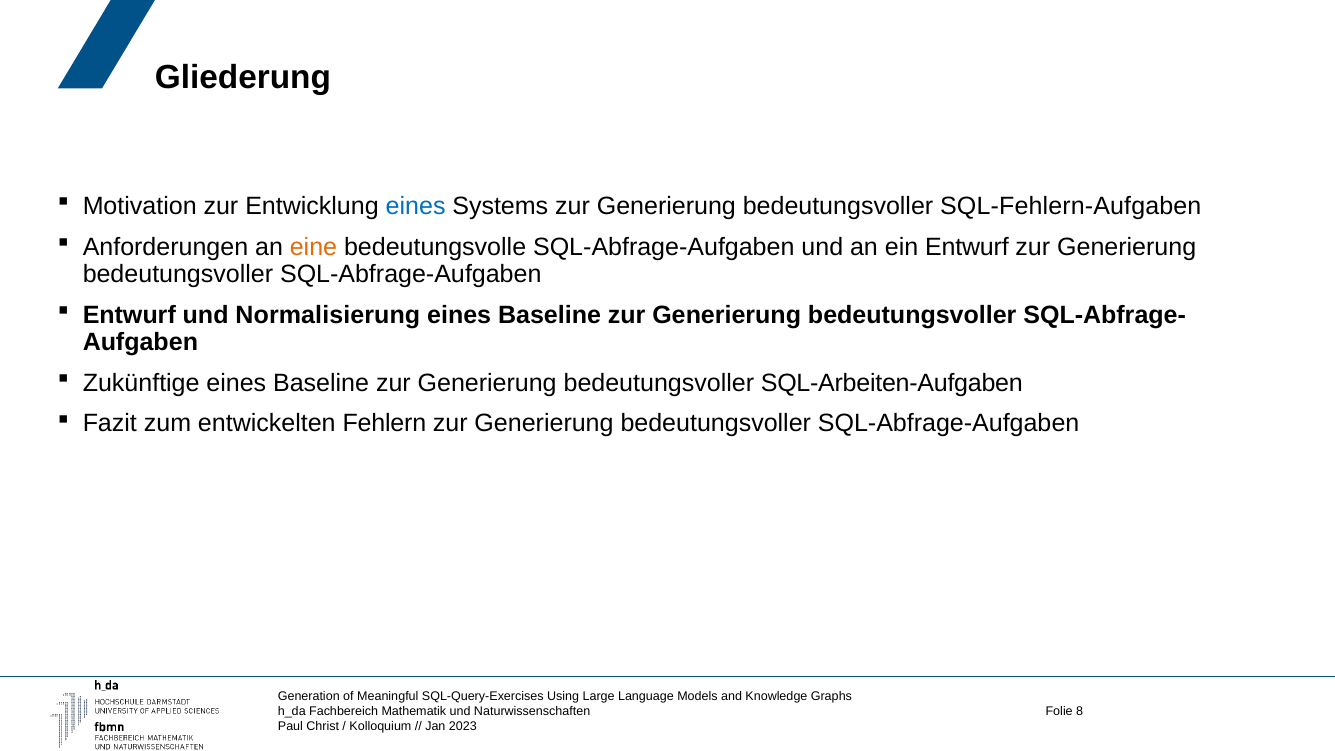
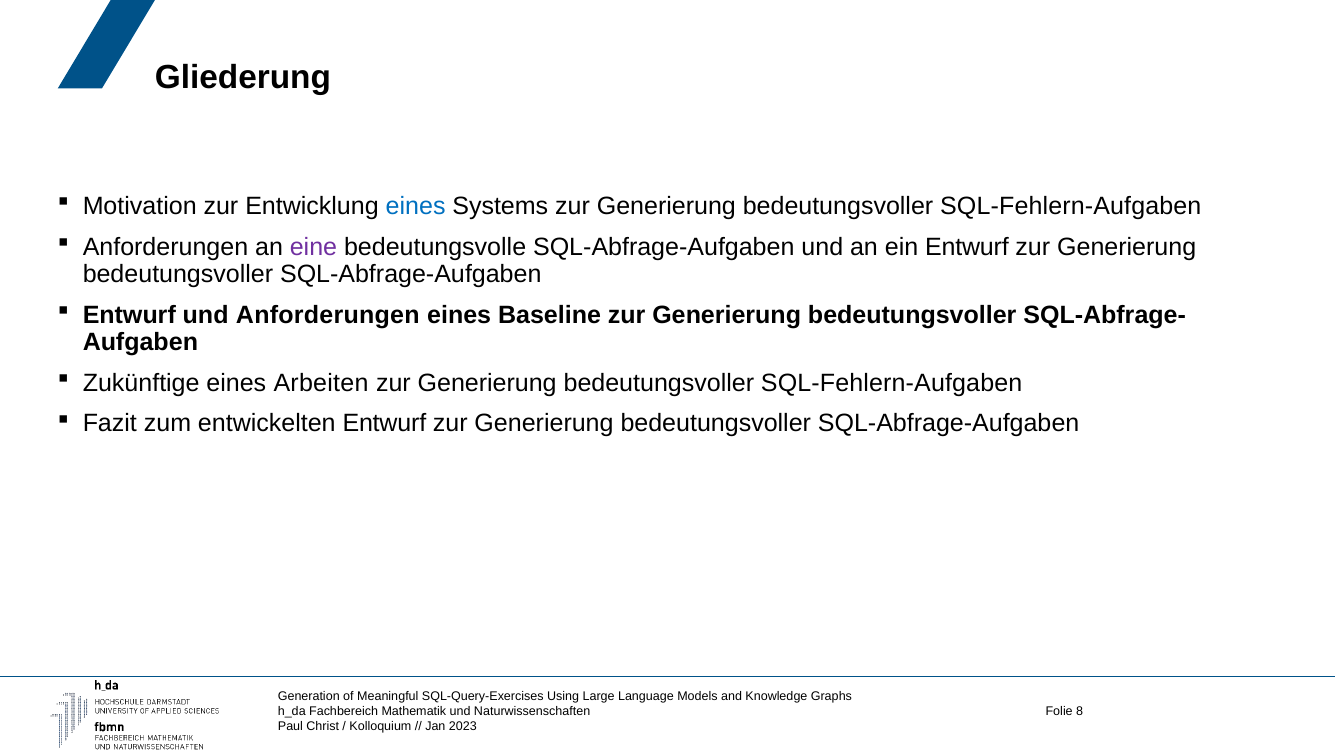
eine colour: orange -> purple
und Normalisierung: Normalisierung -> Anforderungen
Baseline at (321, 383): Baseline -> Arbeiten
SQL-Arbeiten-Aufgaben at (892, 383): SQL-Arbeiten-Aufgaben -> SQL-Fehlern-Aufgaben
entwickelten Fehlern: Fehlern -> Entwurf
